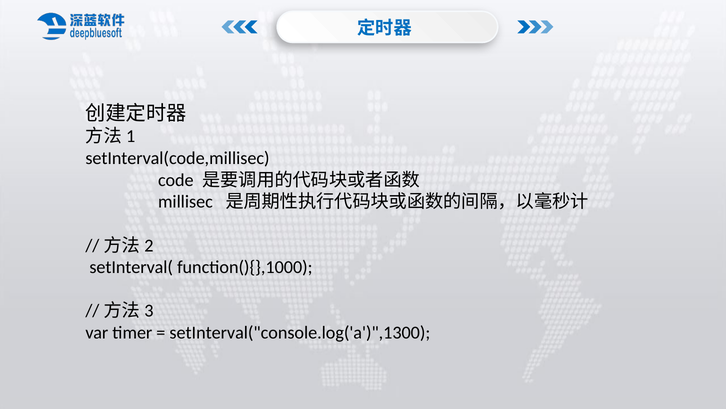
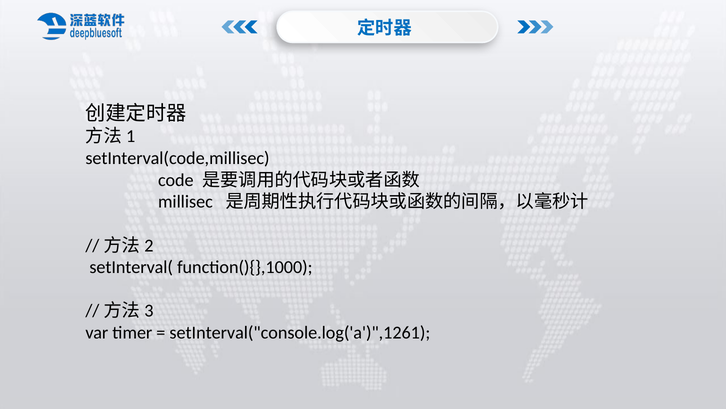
setInterval("console.log('a')",1300: setInterval("console.log('a')",1300 -> setInterval("console.log('a')",1261
